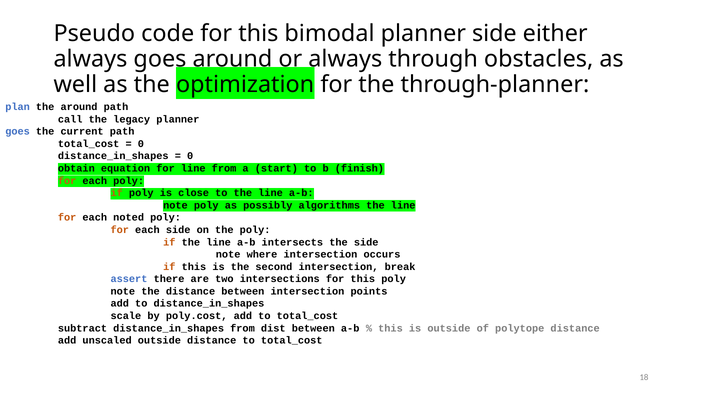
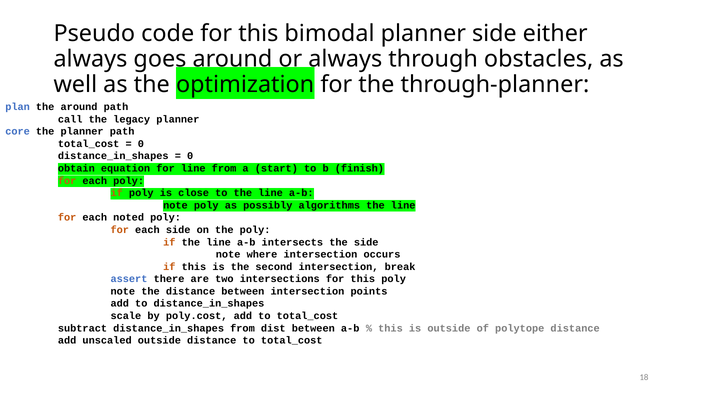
goes at (18, 131): goes -> core
the current: current -> planner
